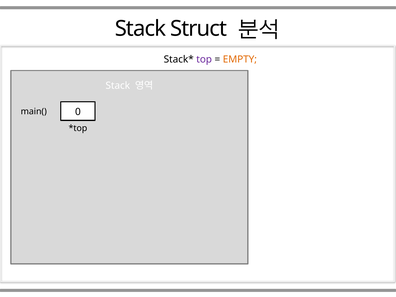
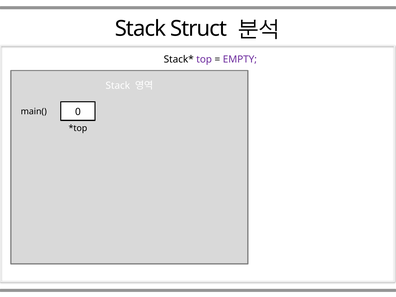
EMPTY colour: orange -> purple
